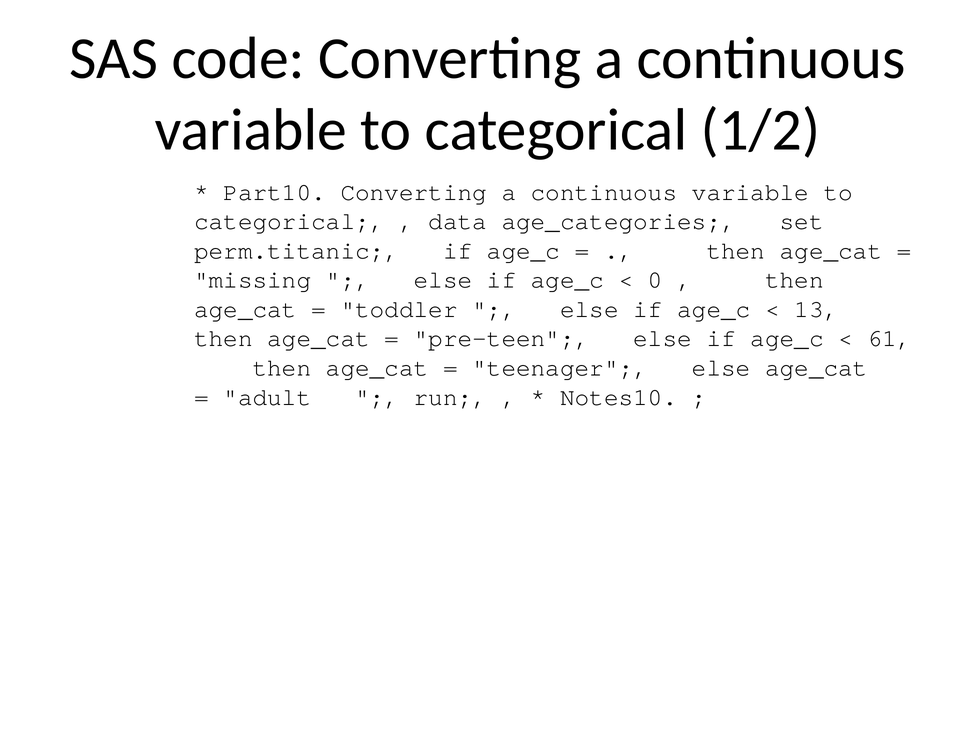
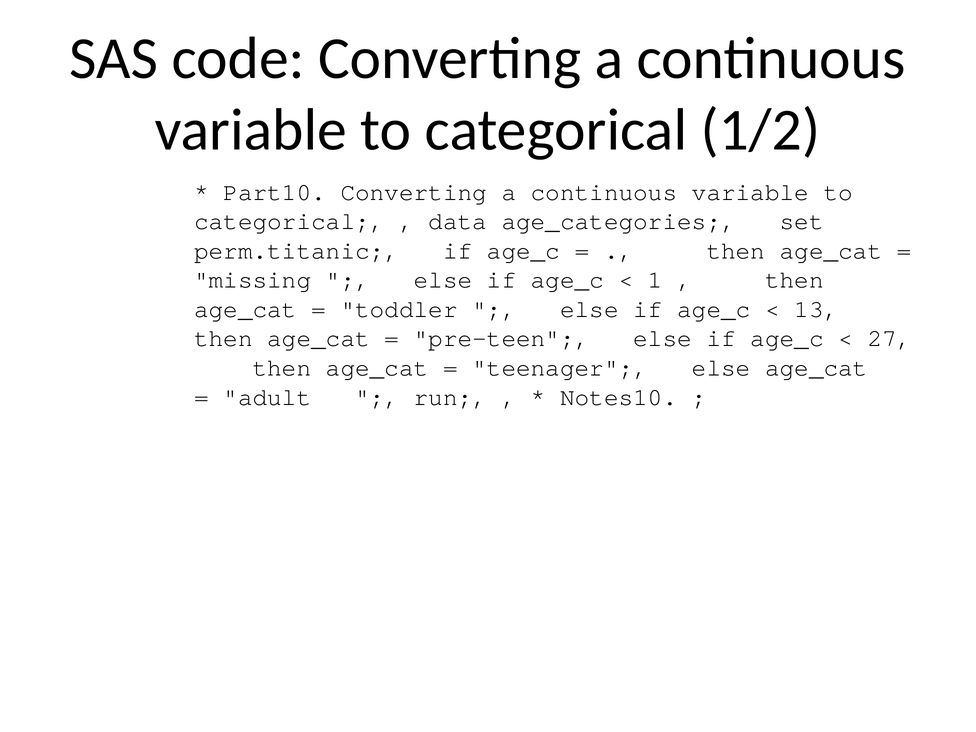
0: 0 -> 1
61: 61 -> 27
